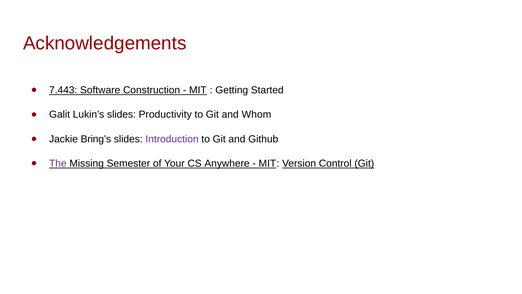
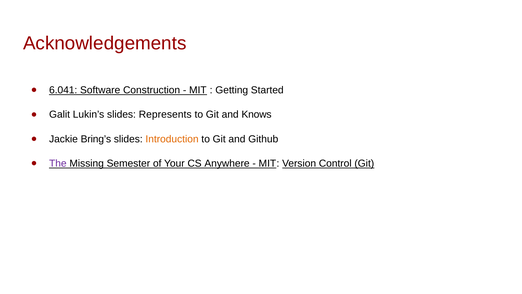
7.443: 7.443 -> 6.041
Productivity: Productivity -> Represents
Whom: Whom -> Knows
Introduction colour: purple -> orange
